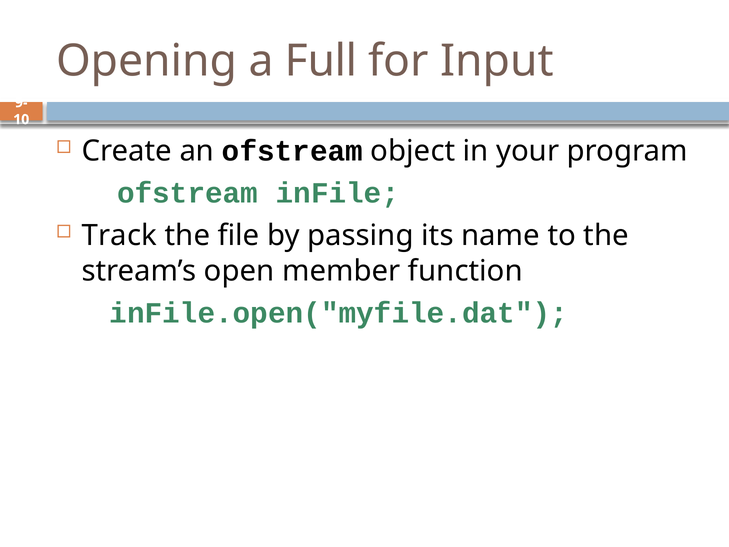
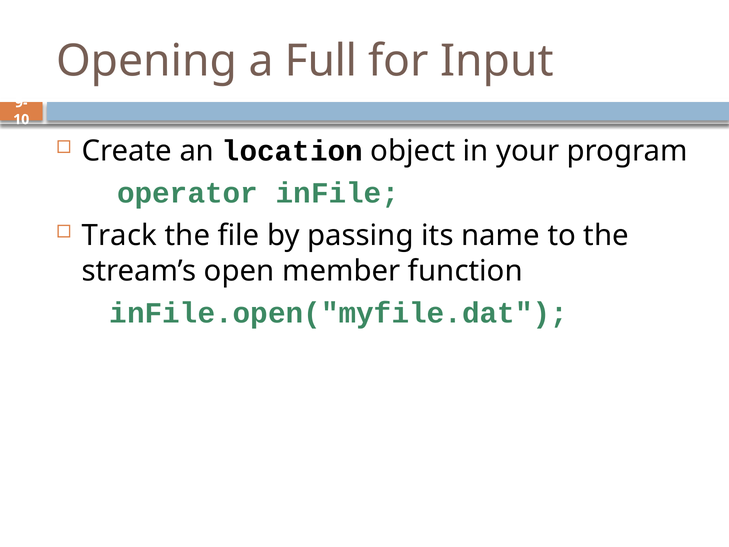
an ofstream: ofstream -> location
ofstream at (188, 193): ofstream -> operator
